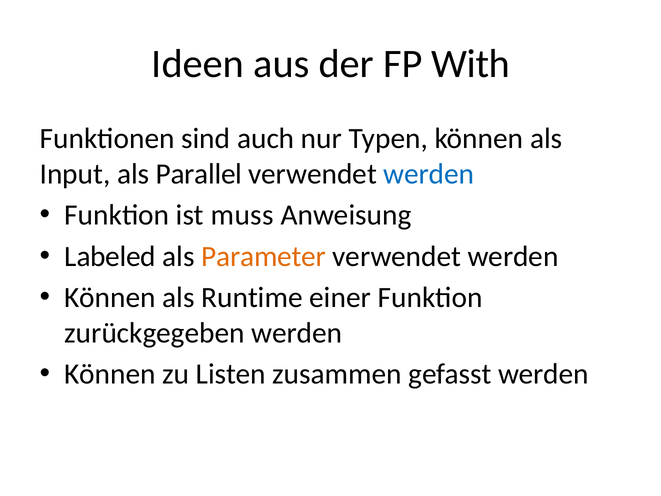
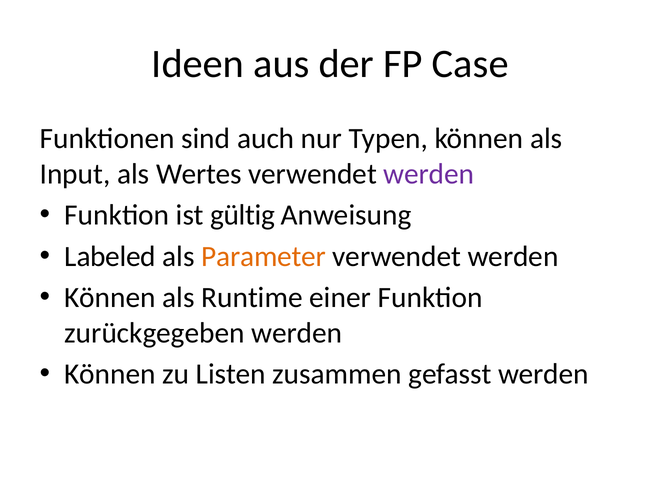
With: With -> Case
Parallel: Parallel -> Wertes
werden at (429, 174) colour: blue -> purple
muss: muss -> gültig
